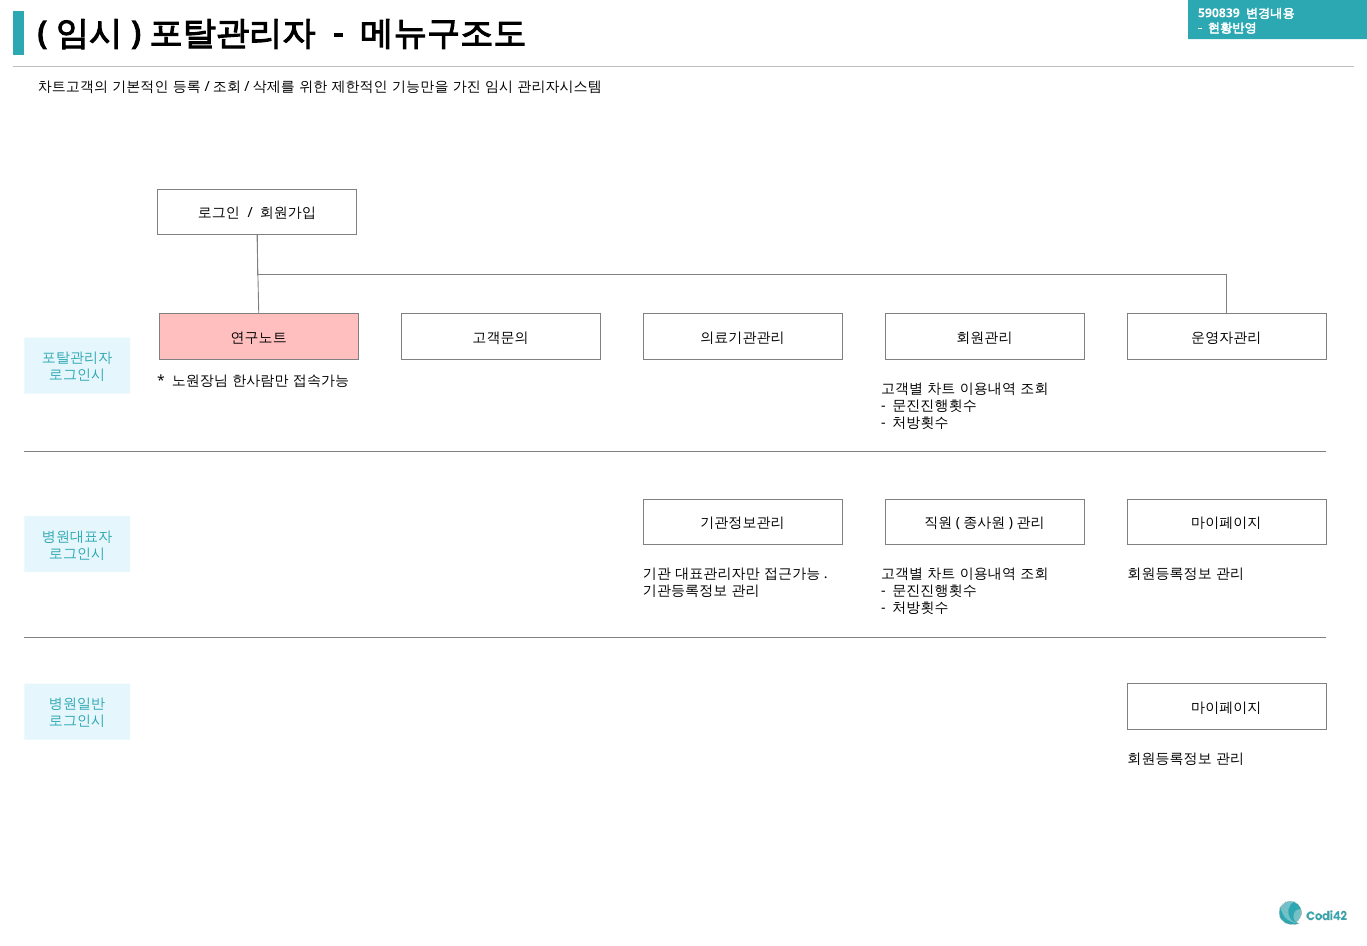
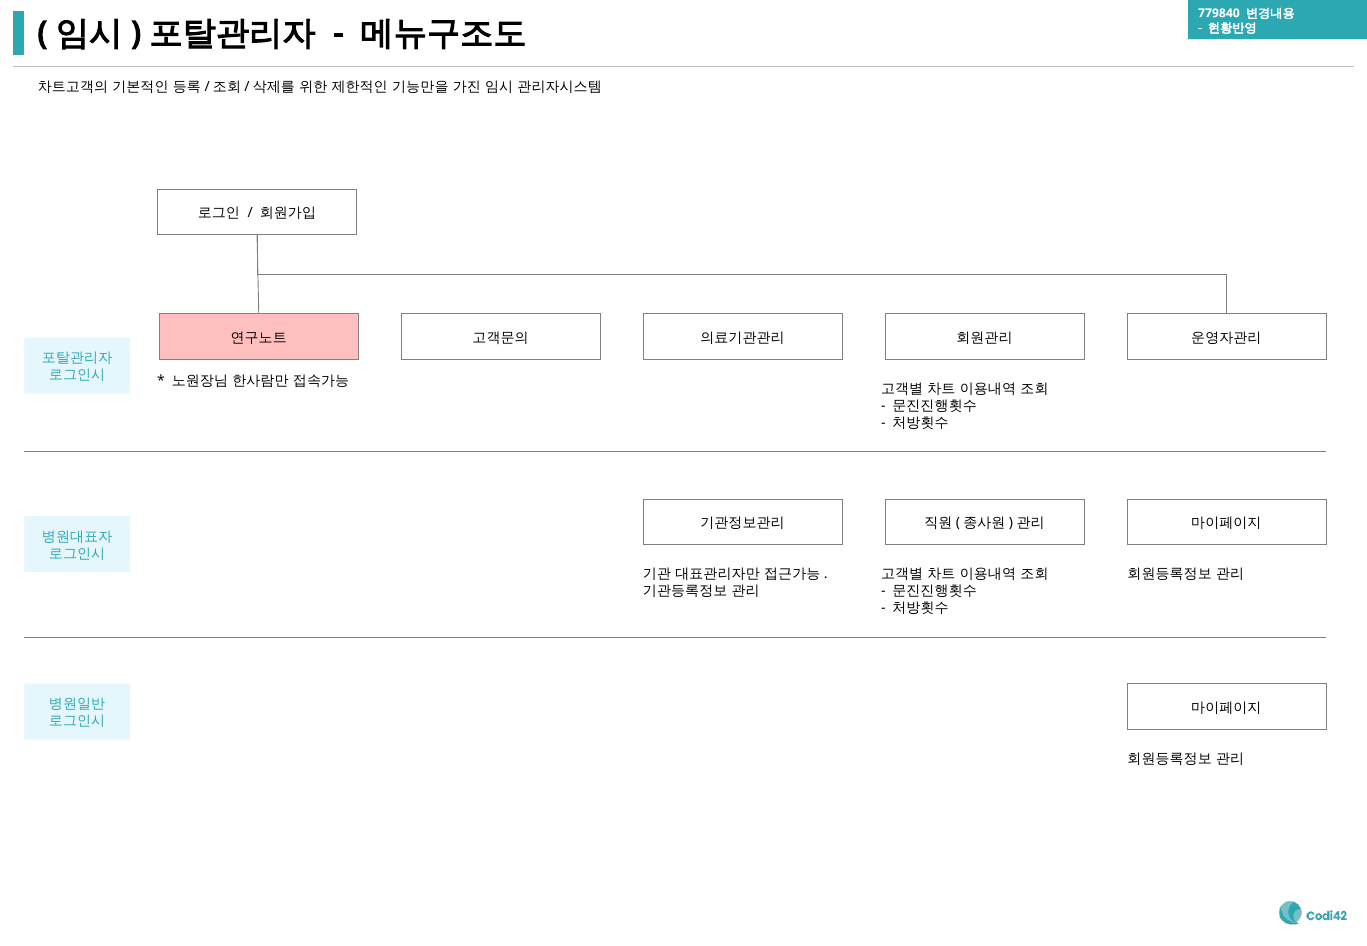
590839: 590839 -> 779840
